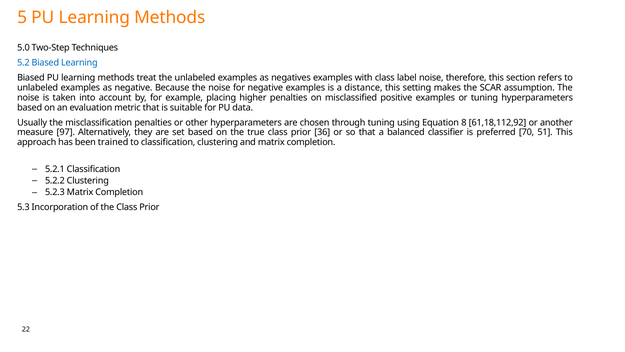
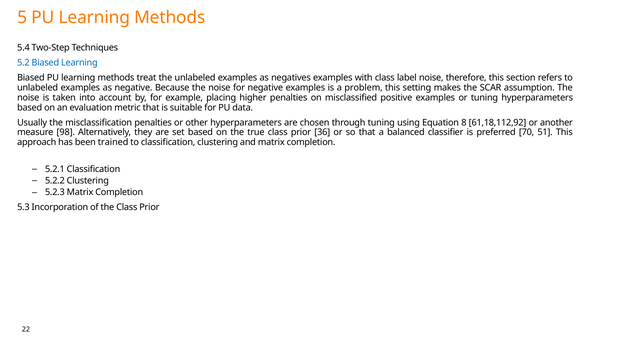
5.0: 5.0 -> 5.4
distance: distance -> problem
97: 97 -> 98
